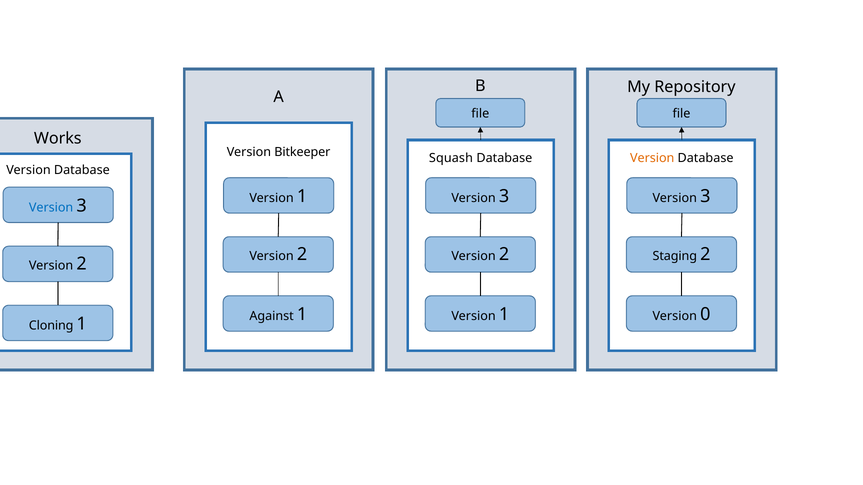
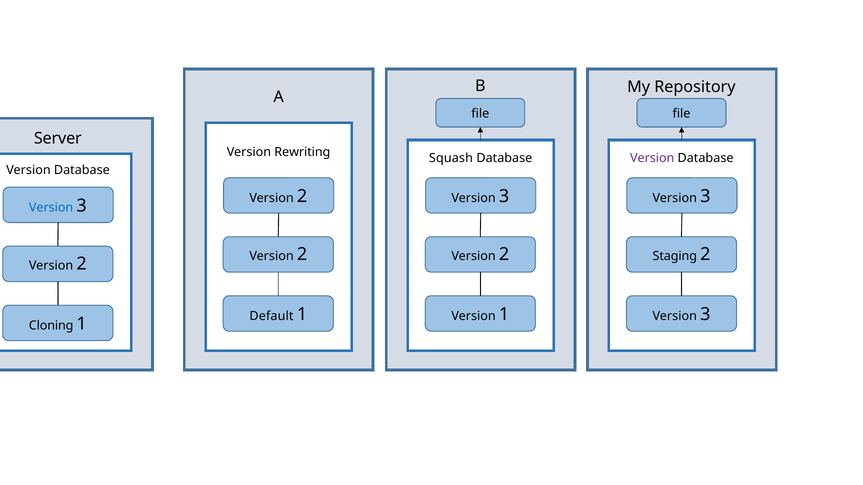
Works: Works -> Server
Bitkeeper: Bitkeeper -> Rewriting
Version at (652, 158) colour: orange -> purple
1 at (302, 197): 1 -> 2
Against: Against -> Default
0 at (705, 315): 0 -> 3
